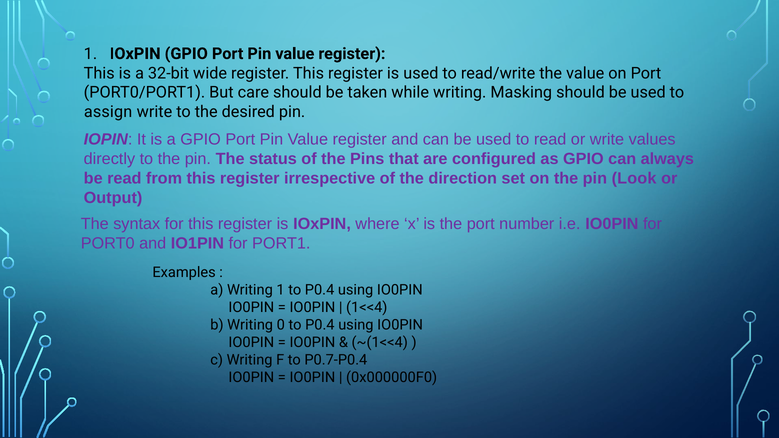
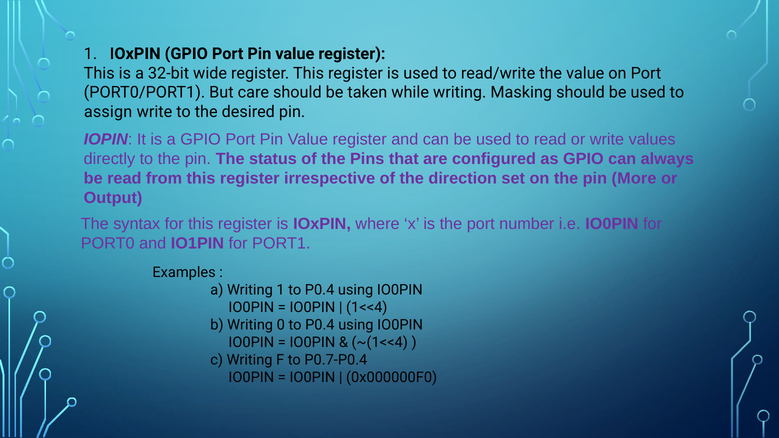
Look: Look -> More
